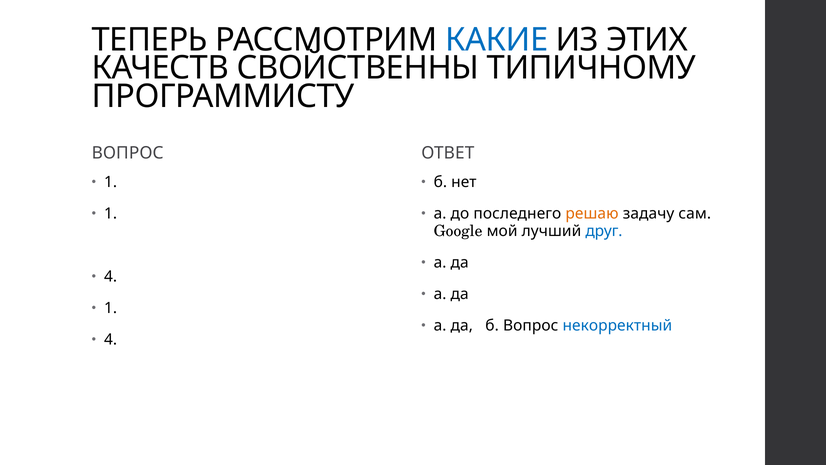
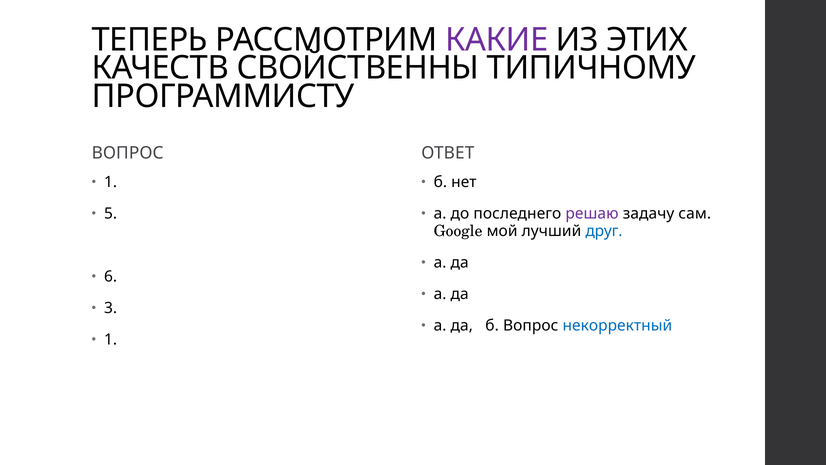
КАКИЕ colour: blue -> purple
1 at (111, 213): 1 -> 5
решаю colour: orange -> purple
4 at (111, 276): 4 -> 6
1 at (111, 308): 1 -> 3
4 at (111, 339): 4 -> 1
